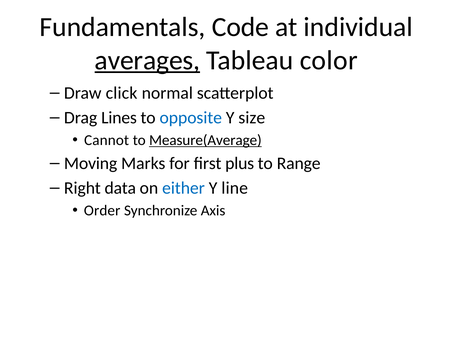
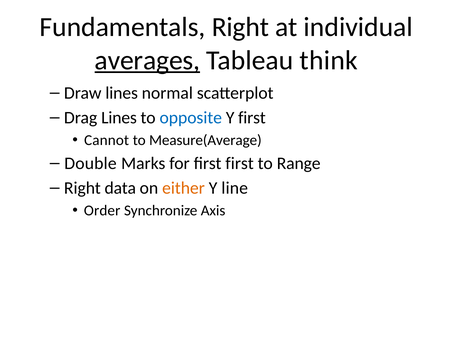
Fundamentals Code: Code -> Right
color: color -> think
Draw click: click -> lines
Y size: size -> first
Measure(Average underline: present -> none
Moving: Moving -> Double
first plus: plus -> first
either colour: blue -> orange
